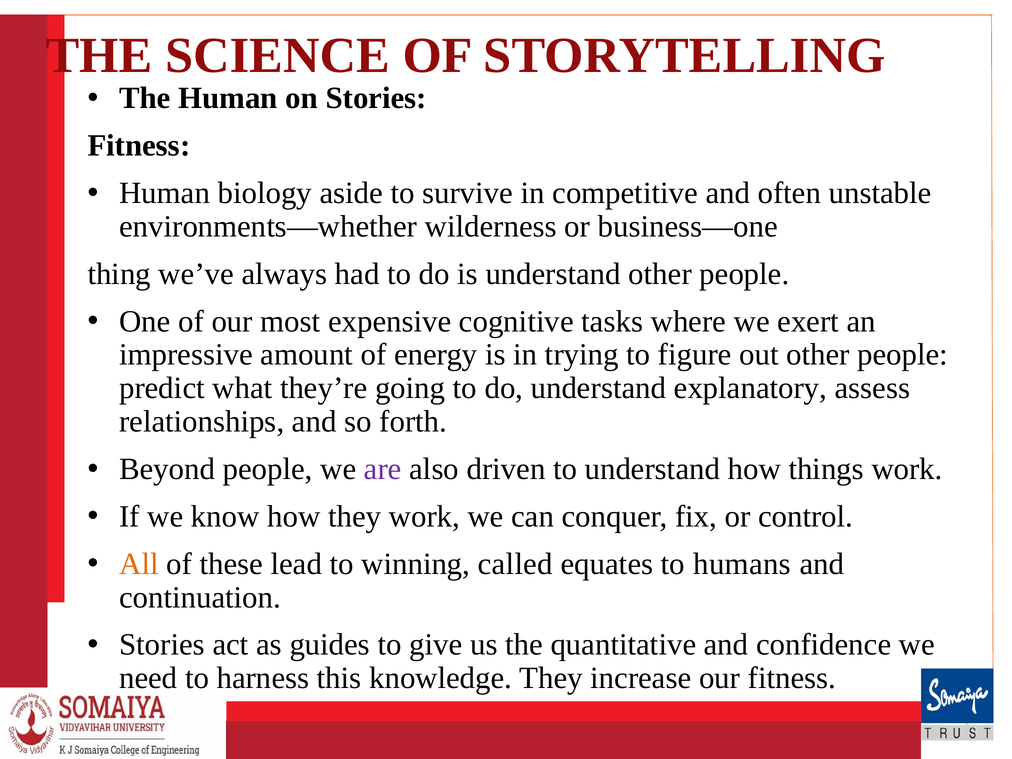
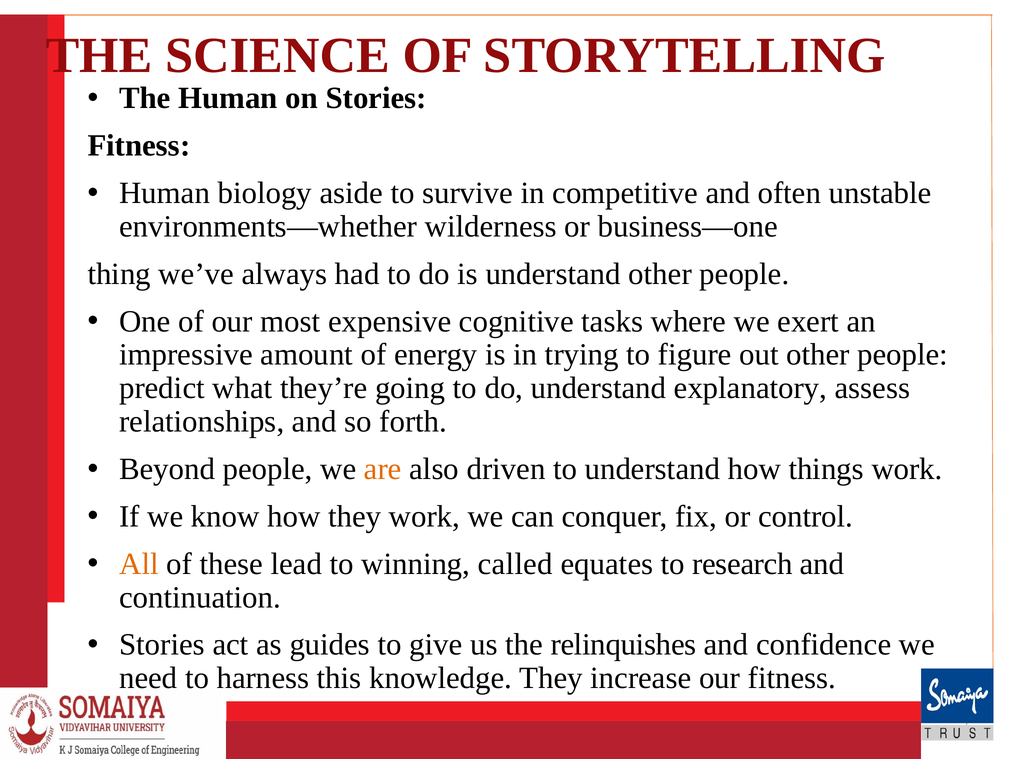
are colour: purple -> orange
humans: humans -> research
quantitative: quantitative -> relinquishes
